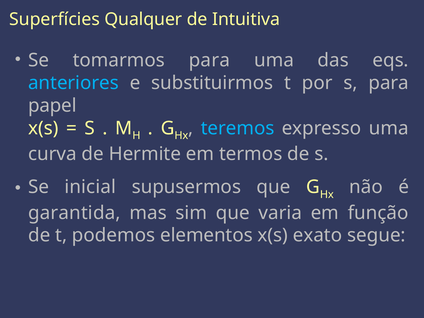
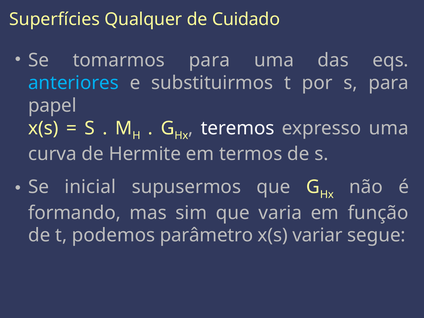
Intuitiva: Intuitiva -> Cuidado
teremos colour: light blue -> white
garantida: garantida -> formando
elementos: elementos -> parâmetro
exato: exato -> variar
